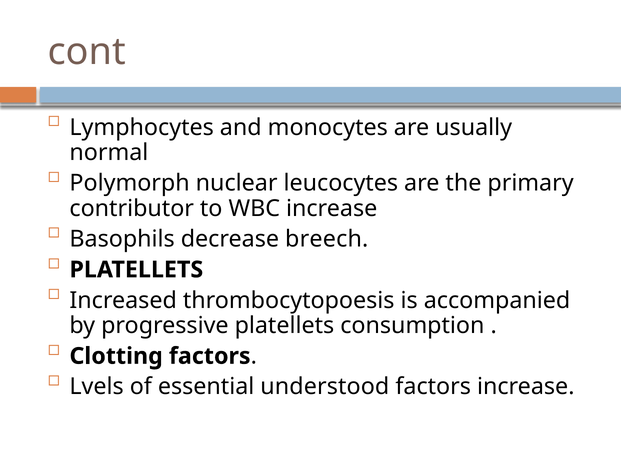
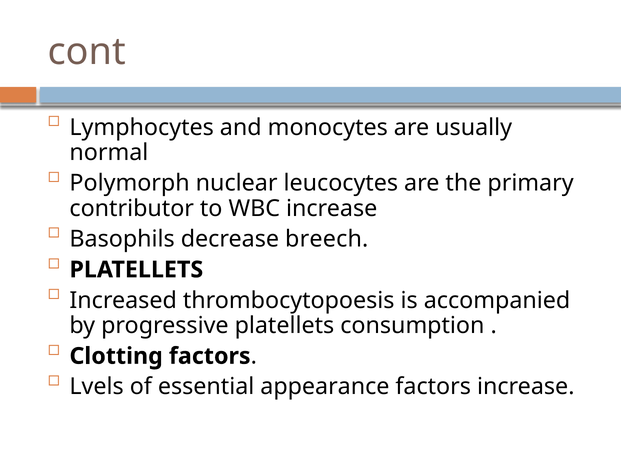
understood: understood -> appearance
